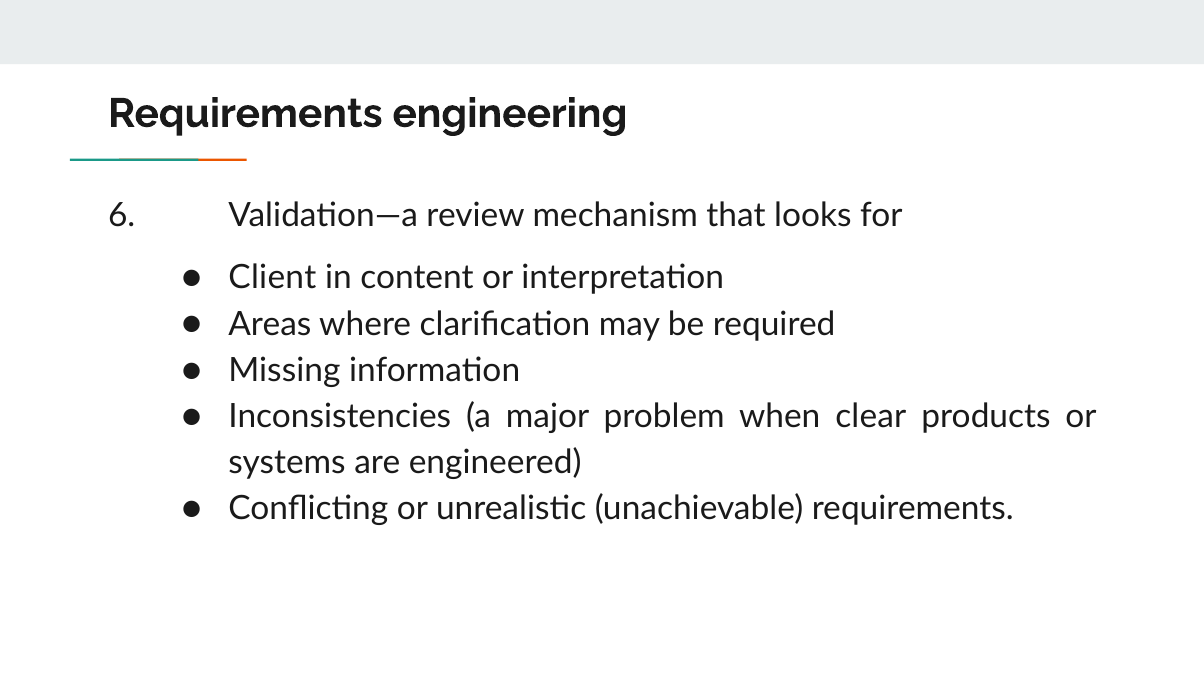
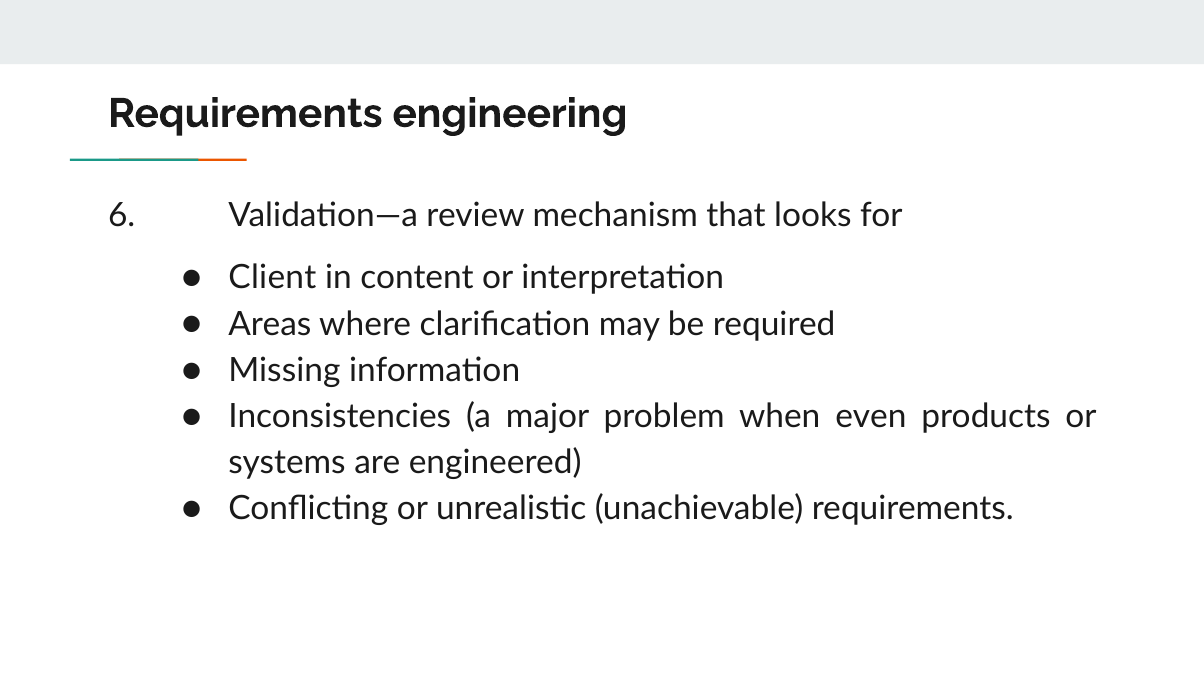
clear: clear -> even
